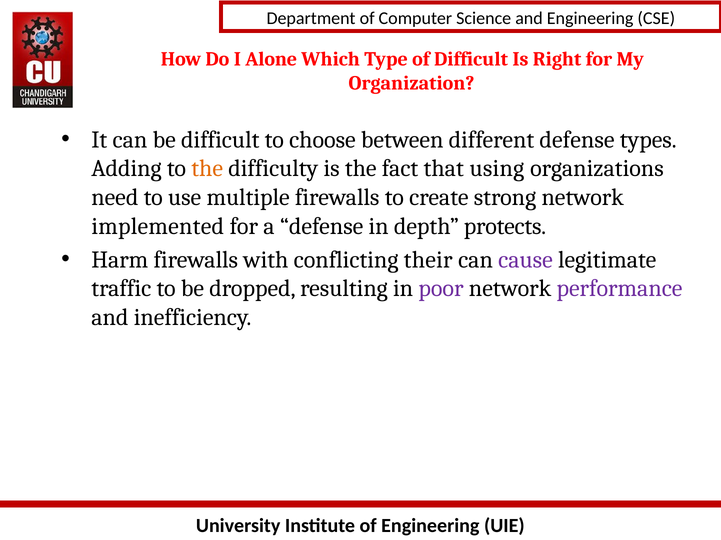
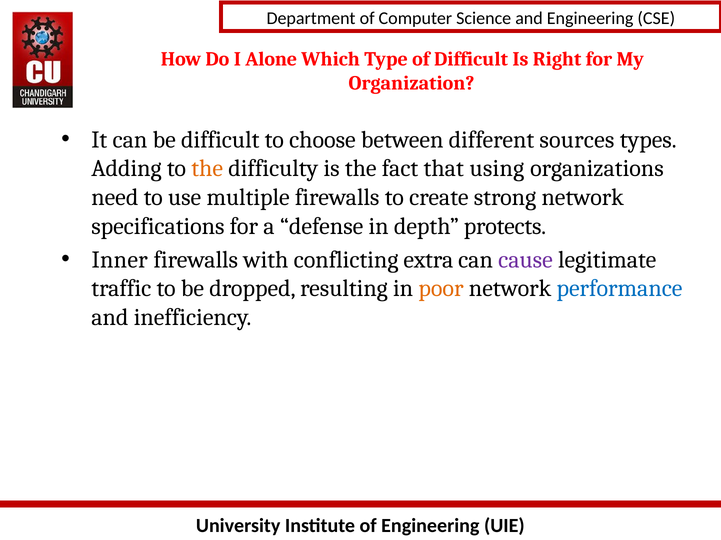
different defense: defense -> sources
implemented: implemented -> specifications
Harm: Harm -> Inner
their: their -> extra
poor colour: purple -> orange
performance colour: purple -> blue
